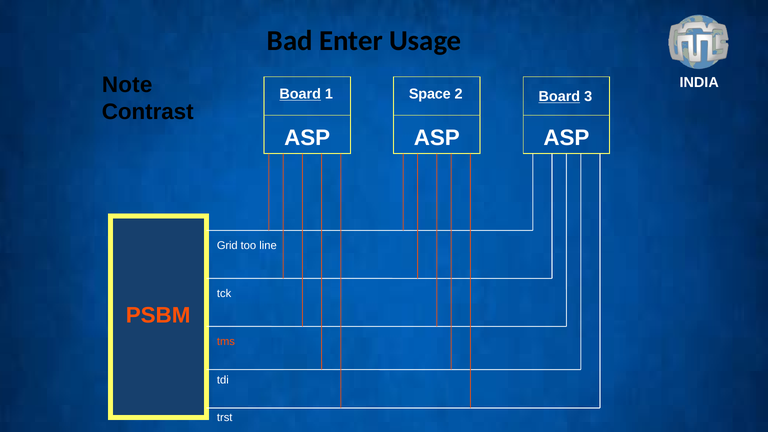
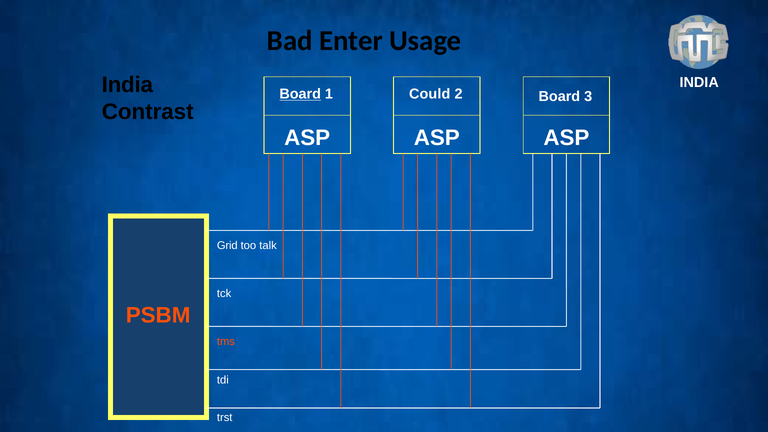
Note at (127, 85): Note -> India
Space: Space -> Could
Board at (559, 97) underline: present -> none
line: line -> talk
